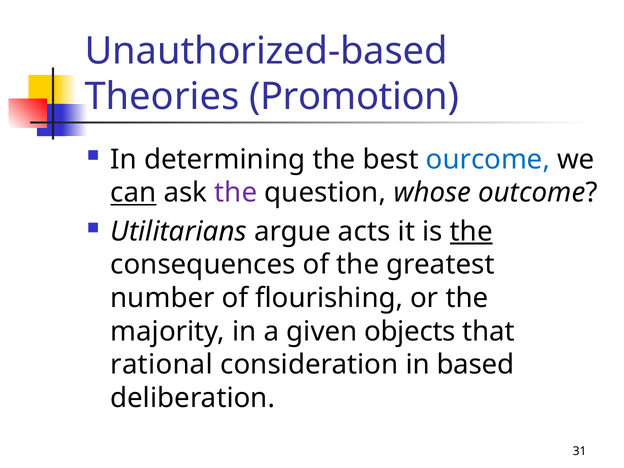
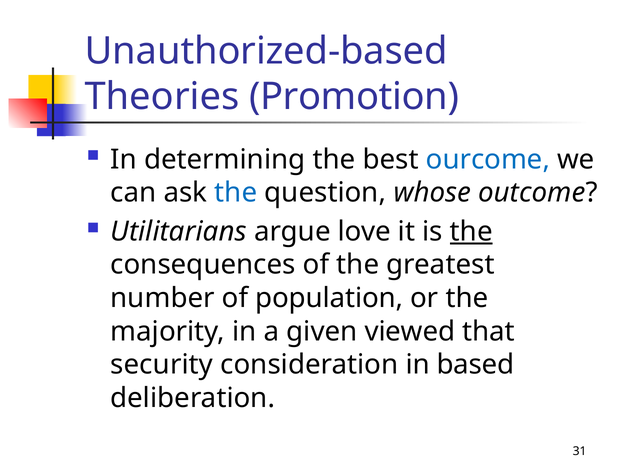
can underline: present -> none
the at (236, 193) colour: purple -> blue
acts: acts -> love
flourishing: flourishing -> population
objects: objects -> viewed
rational: rational -> security
